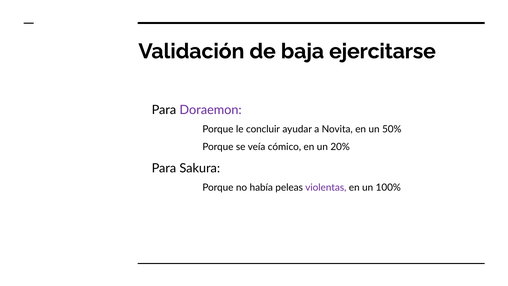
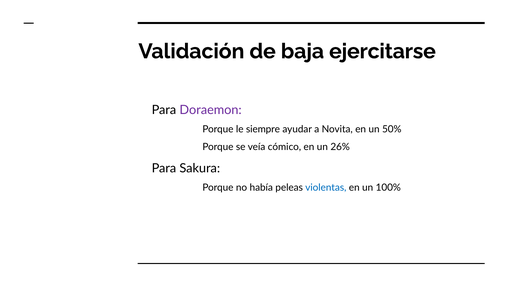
concluir: concluir -> siempre
20%: 20% -> 26%
violentas colour: purple -> blue
